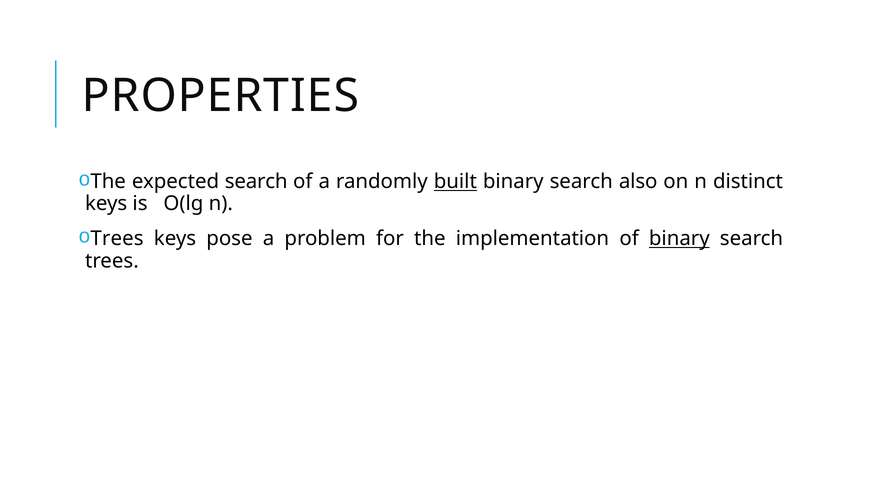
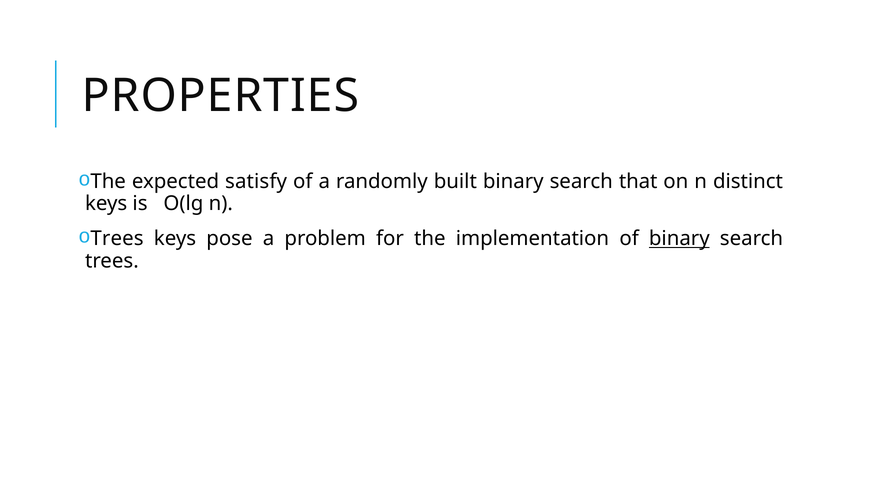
expected search: search -> satisfy
built underline: present -> none
also: also -> that
